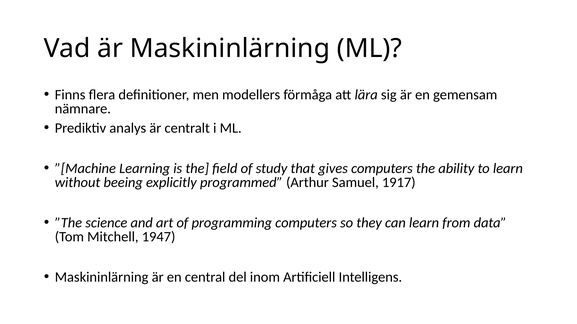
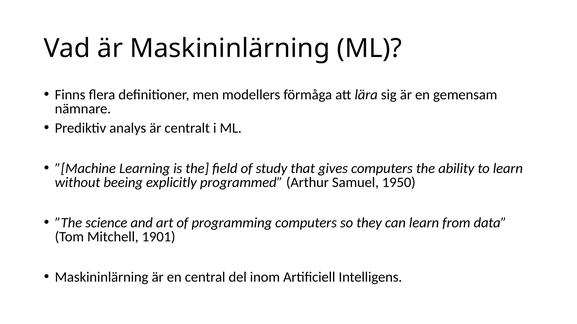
1917: 1917 -> 1950
1947: 1947 -> 1901
